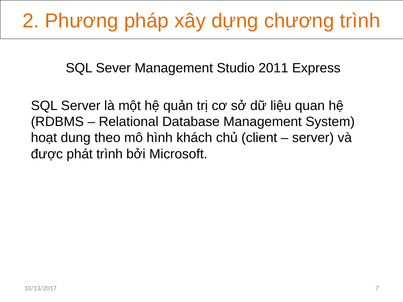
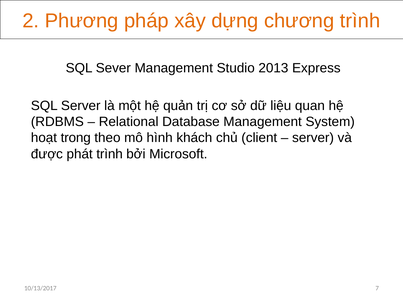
2011: 2011 -> 2013
dung: dung -> trong
